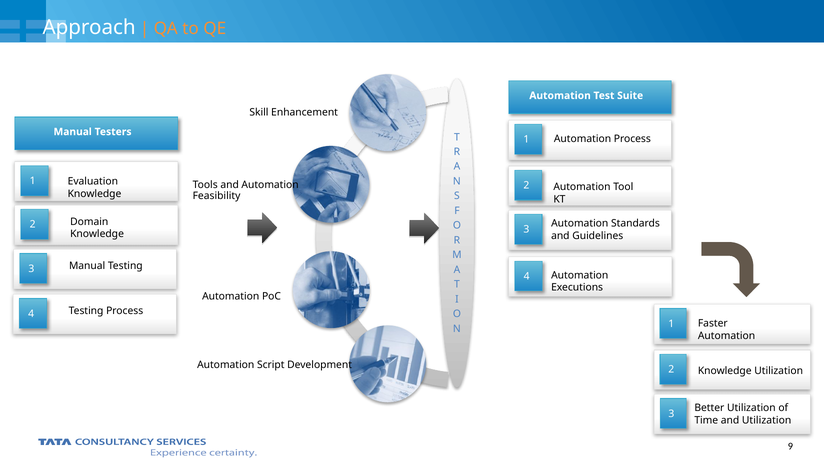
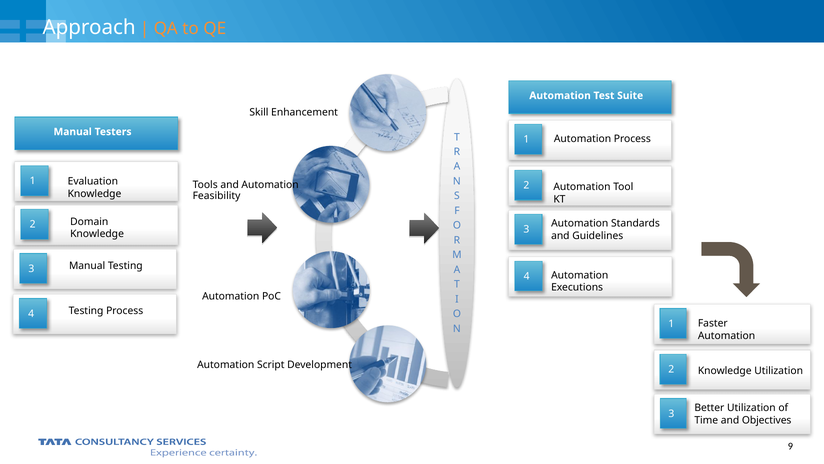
and Utilization: Utilization -> Objectives
